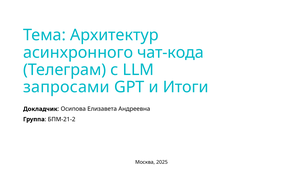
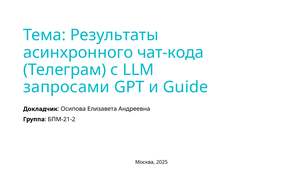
Архитектур: Архитектур -> Результаты
Итоги: Итоги -> Guide
